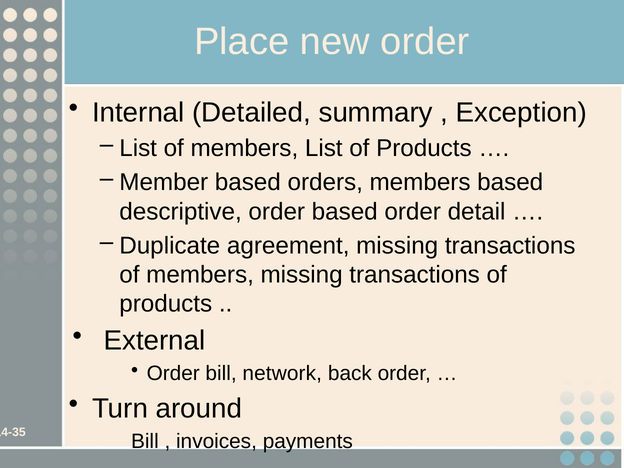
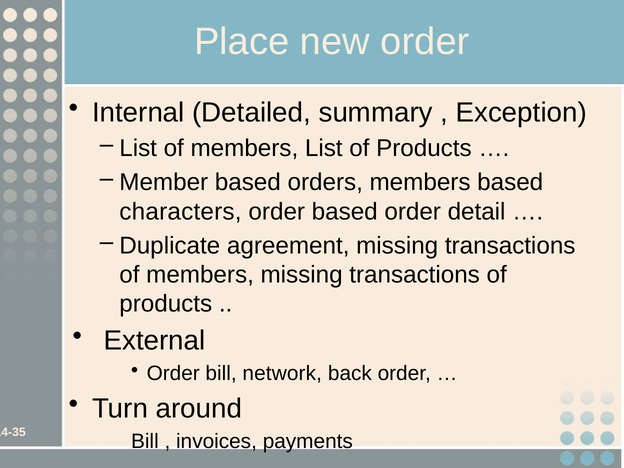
descriptive: descriptive -> characters
